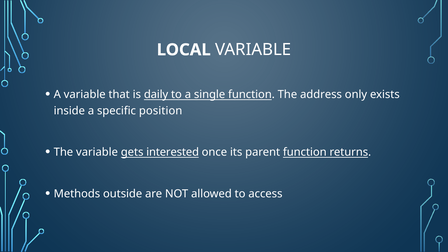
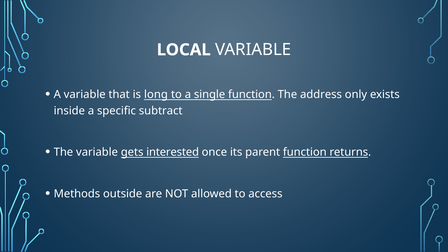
daily: daily -> long
position: position -> subtract
